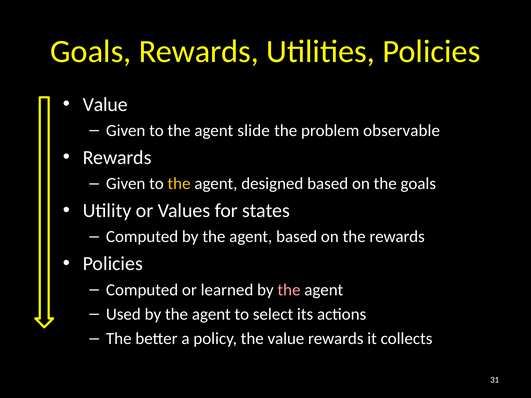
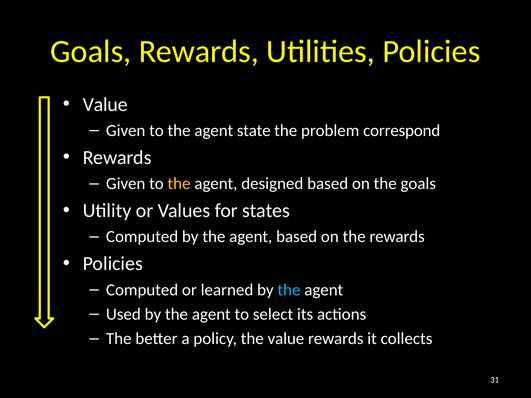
slide: slide -> state
observable: observable -> correspond
the at (289, 290) colour: pink -> light blue
